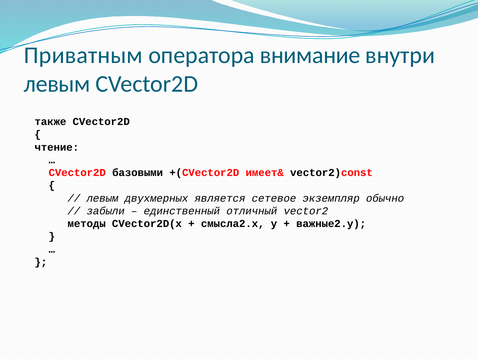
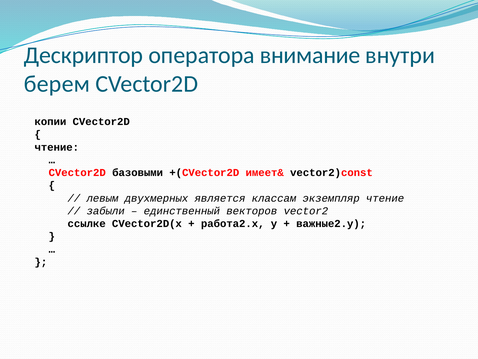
Приватным: Приватным -> Дескриптор
левым at (57, 84): левым -> берем
также: также -> копии
сетевое: сетевое -> классам
экземпляр обычно: обычно -> чтение
отличный: отличный -> векторов
методы: методы -> ссылке
смысла2.x: смысла2.x -> работа2.x
